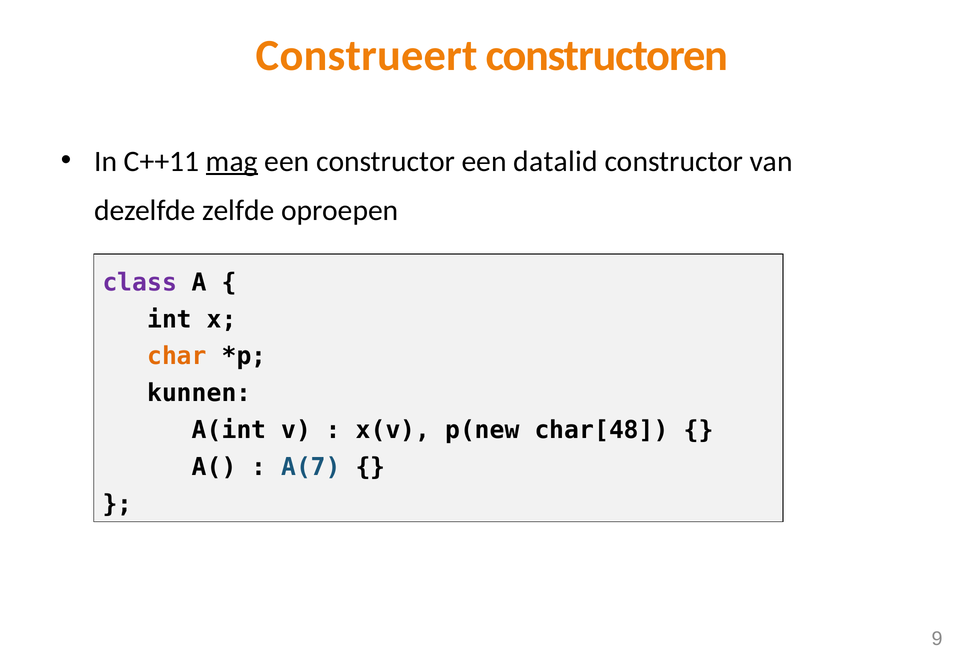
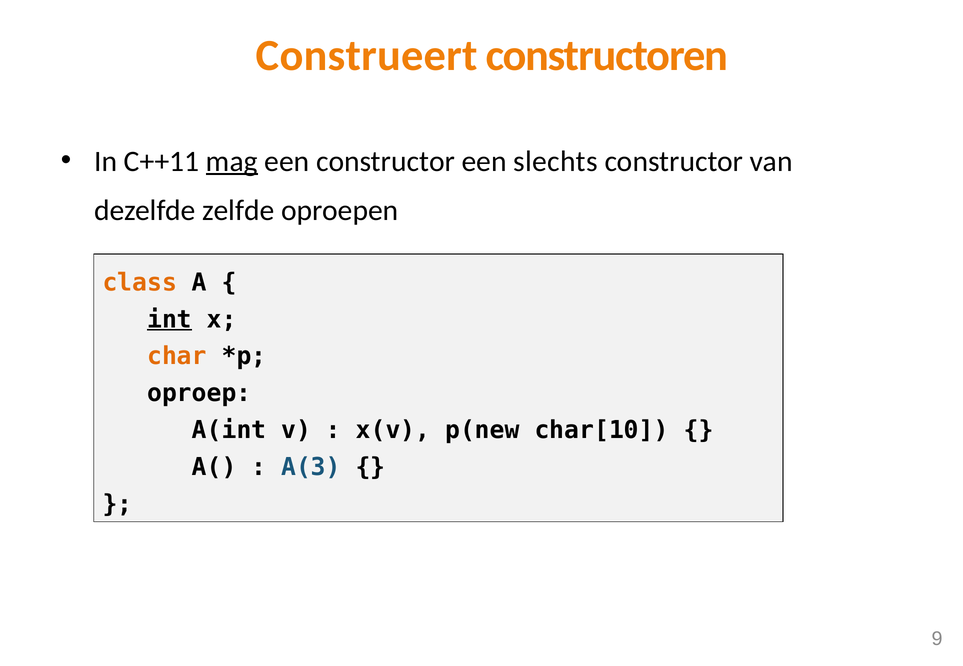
datalid: datalid -> slechts
class colour: purple -> orange
int underline: none -> present
kunnen: kunnen -> oproep
char[48: char[48 -> char[10
A(7: A(7 -> A(3
